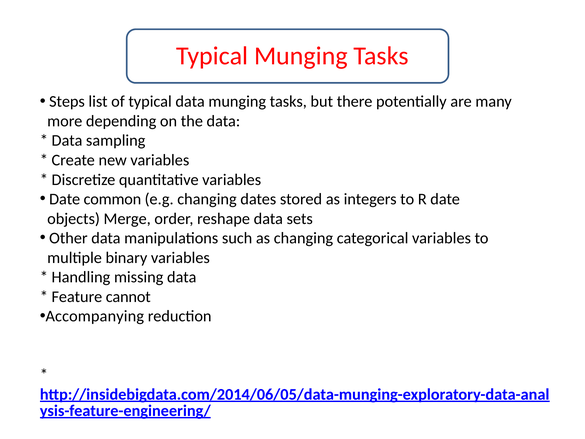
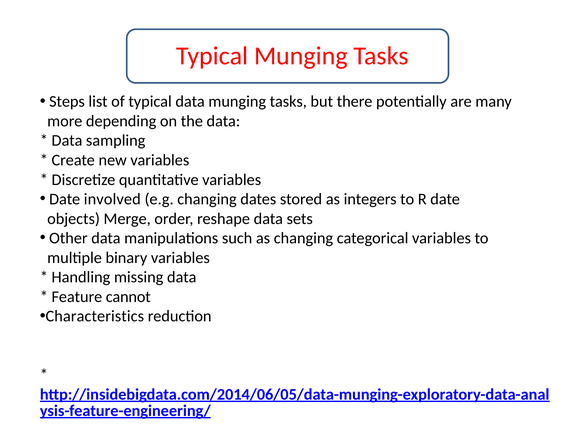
common: common -> involved
Accompanying: Accompanying -> Characteristics
